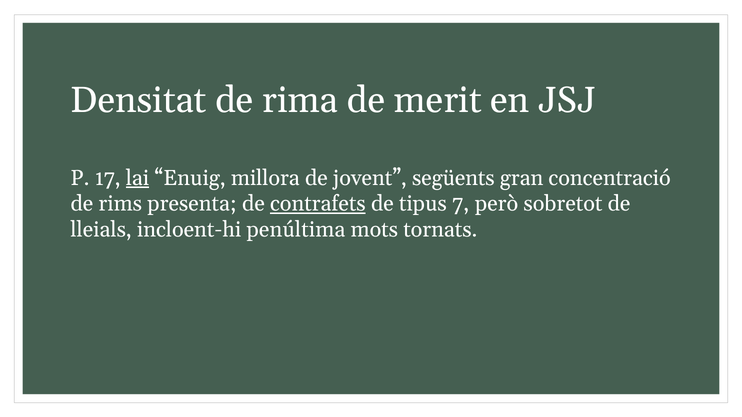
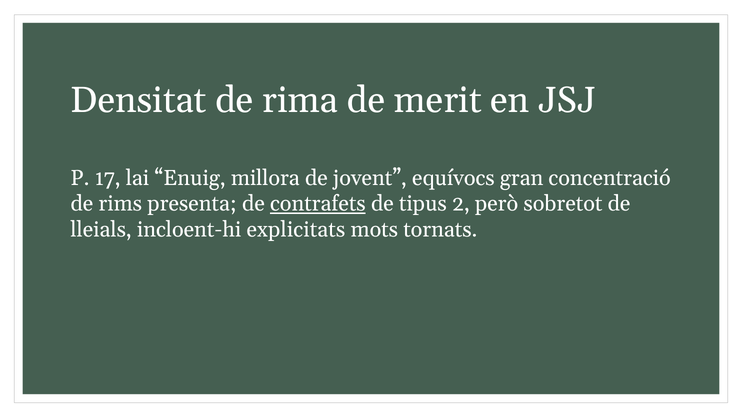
lai underline: present -> none
següents: següents -> equívocs
7: 7 -> 2
penúltima: penúltima -> explicitats
